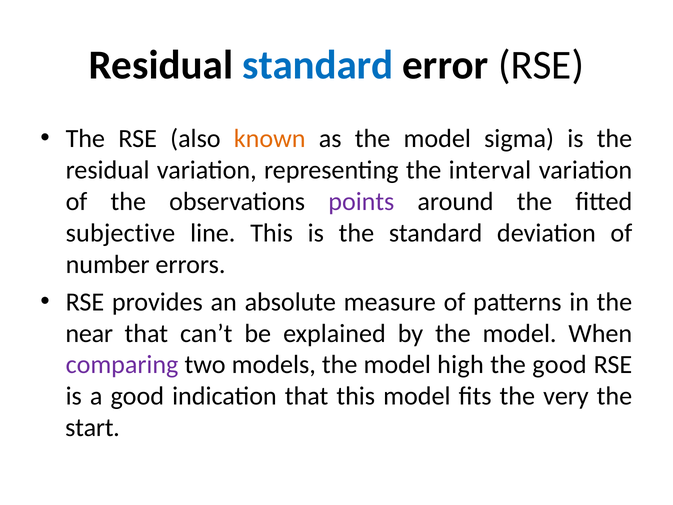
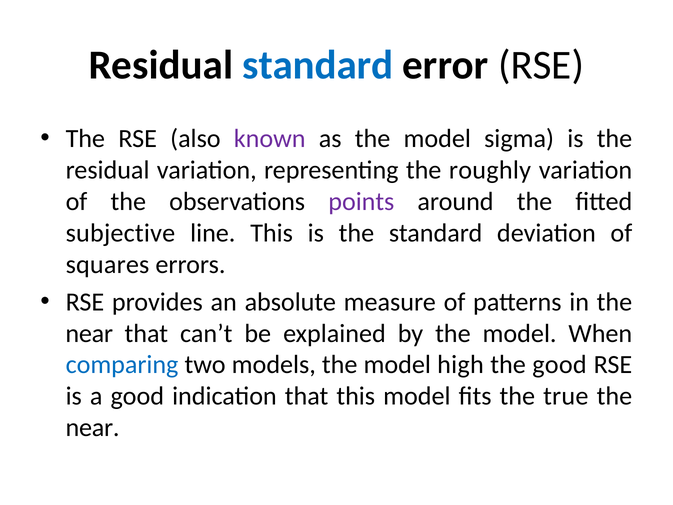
known colour: orange -> purple
interval: interval -> roughly
number: number -> squares
comparing colour: purple -> blue
very: very -> true
start at (93, 427): start -> near
